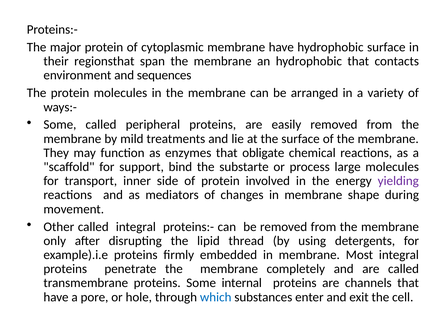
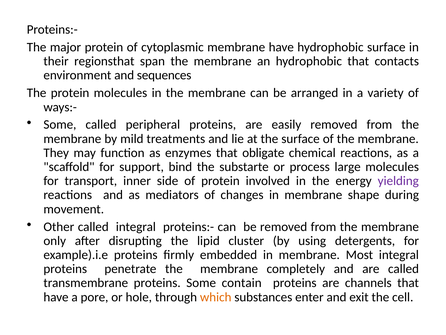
thread: thread -> cluster
internal: internal -> contain
which colour: blue -> orange
